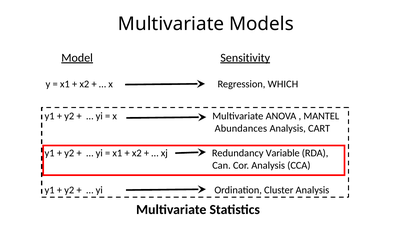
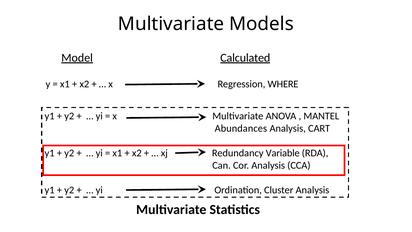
Sensitivity: Sensitivity -> Calculated
WHICH: WHICH -> WHERE
